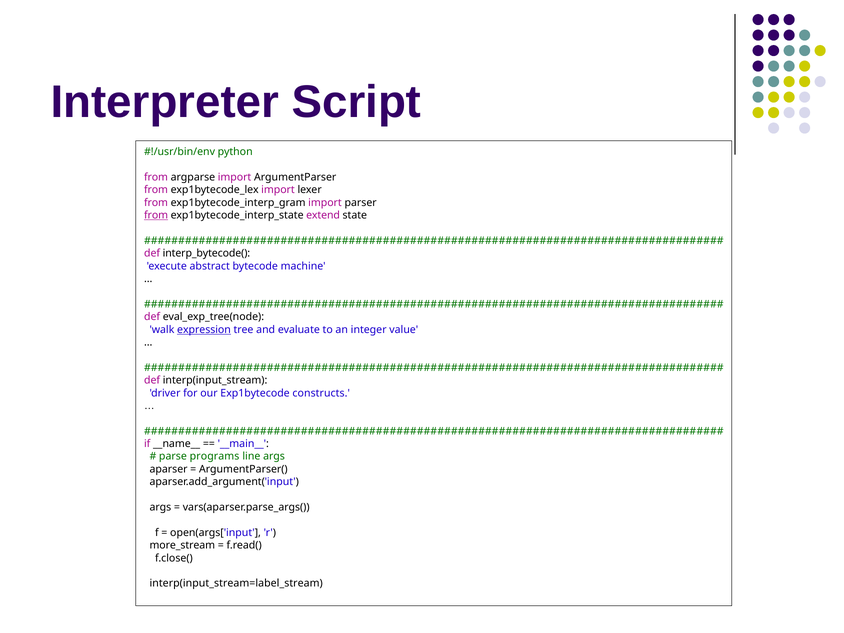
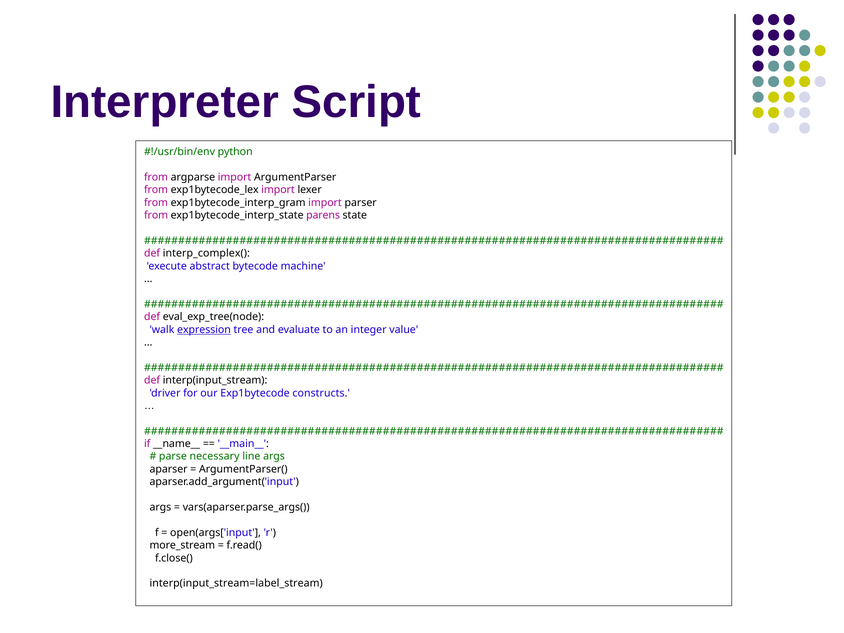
from at (156, 215) underline: present -> none
extend: extend -> parens
interp_bytecode(: interp_bytecode( -> interp_complex(
programs: programs -> necessary
